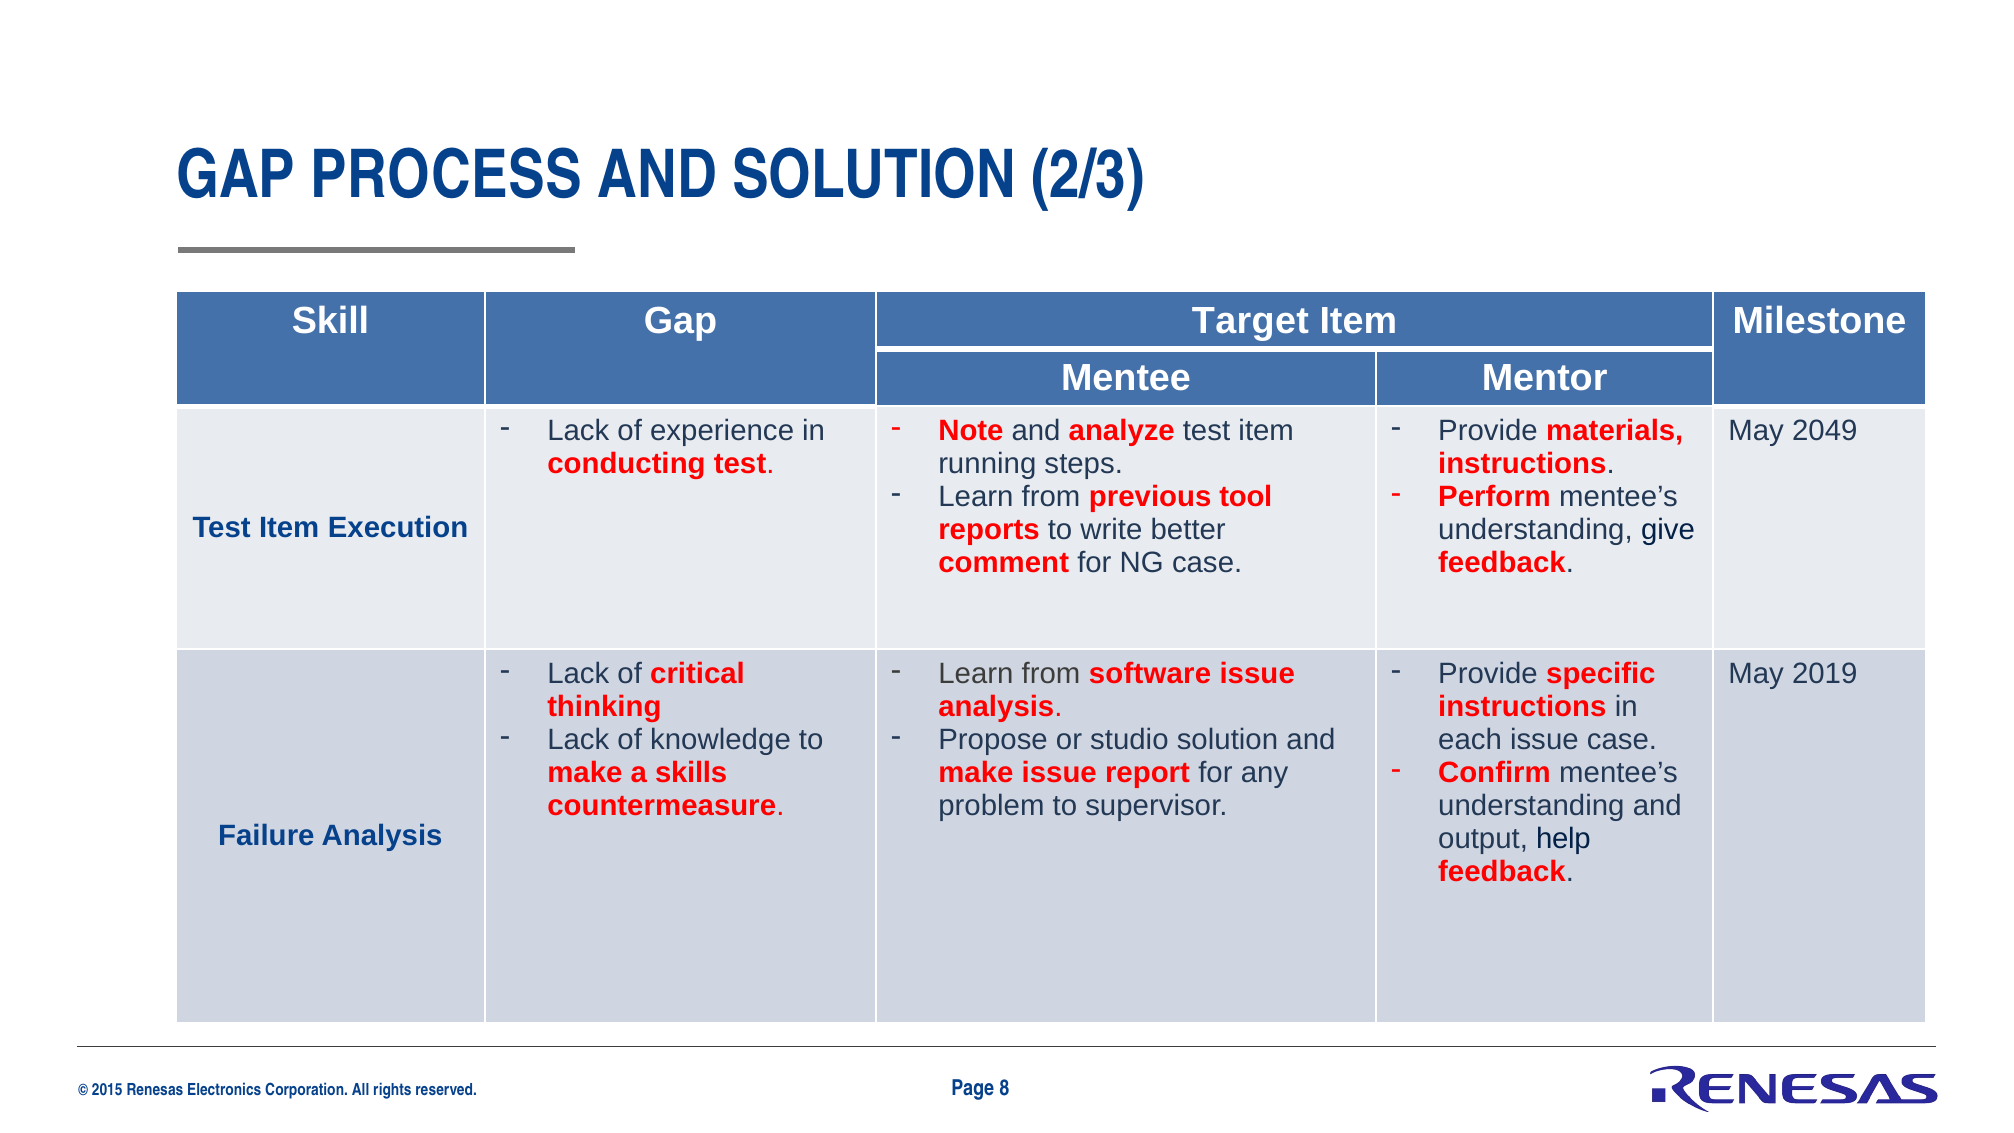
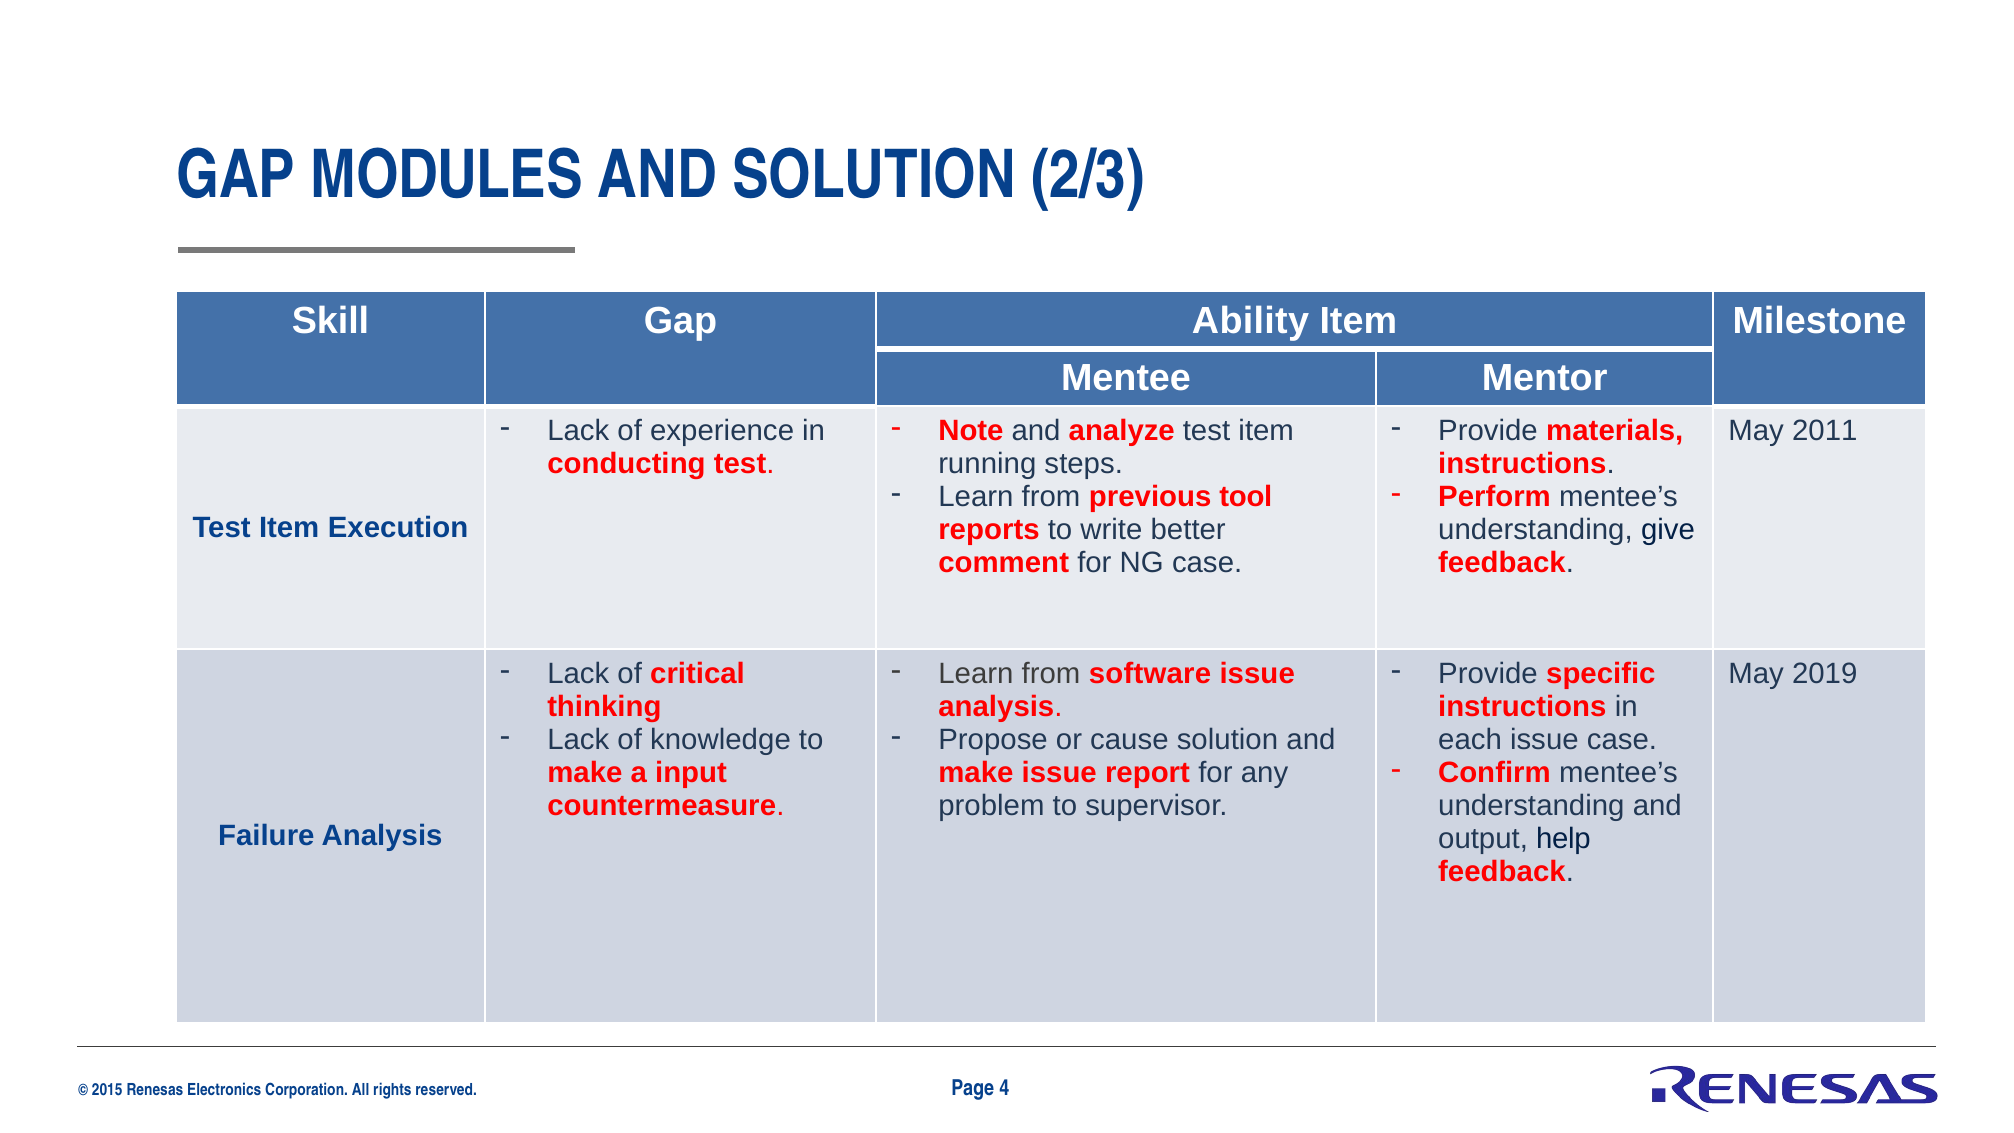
PROCESS: PROCESS -> MODULES
Target: Target -> Ability
2049: 2049 -> 2011
studio: studio -> cause
skills: skills -> input
8: 8 -> 4
